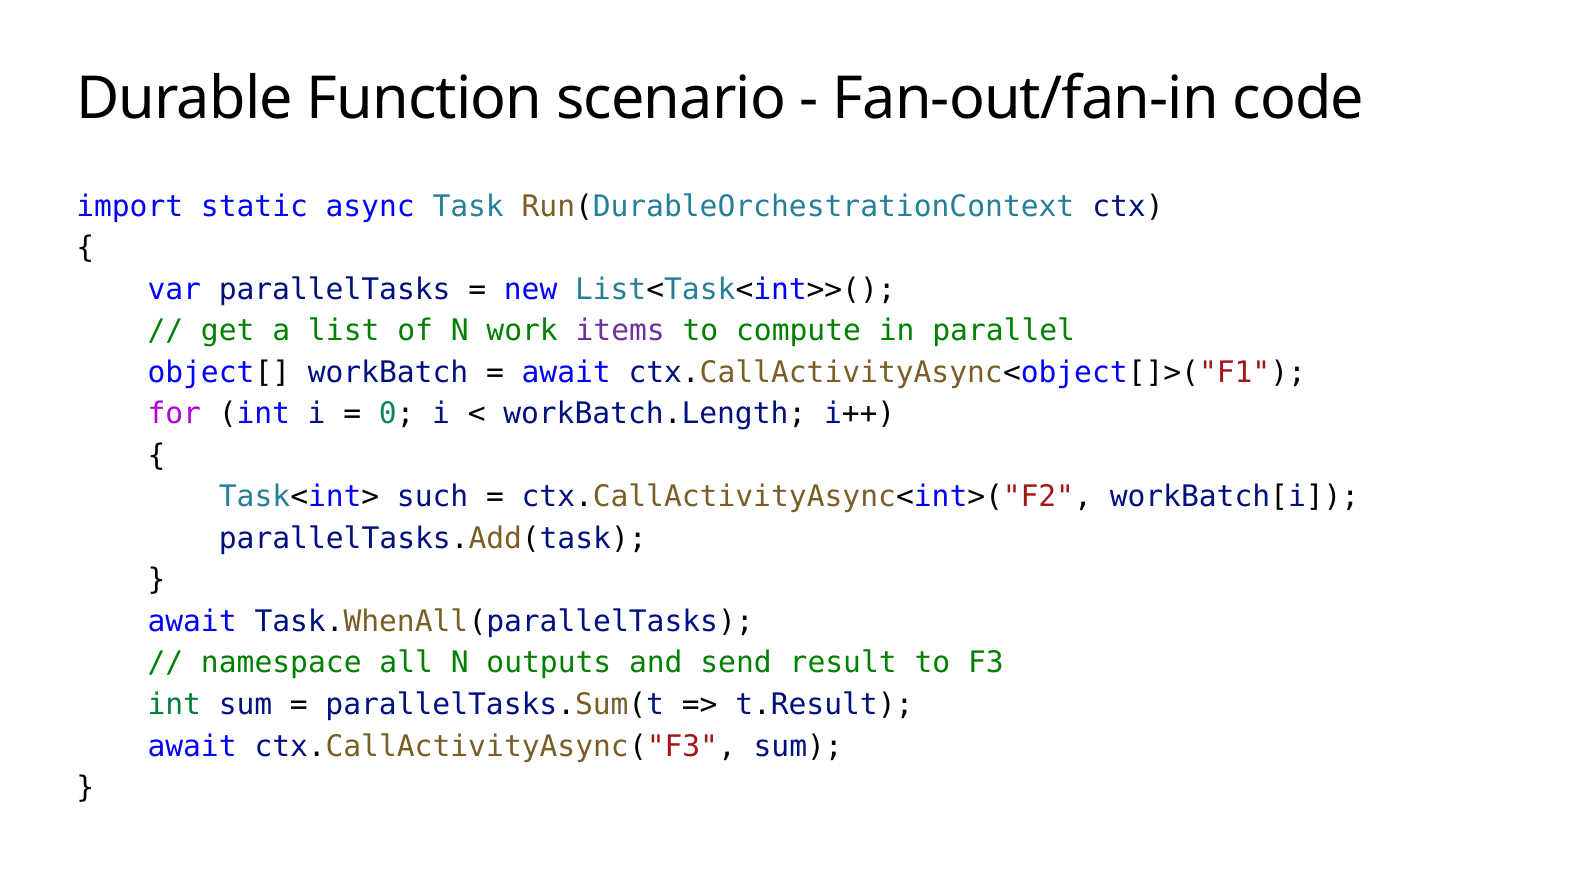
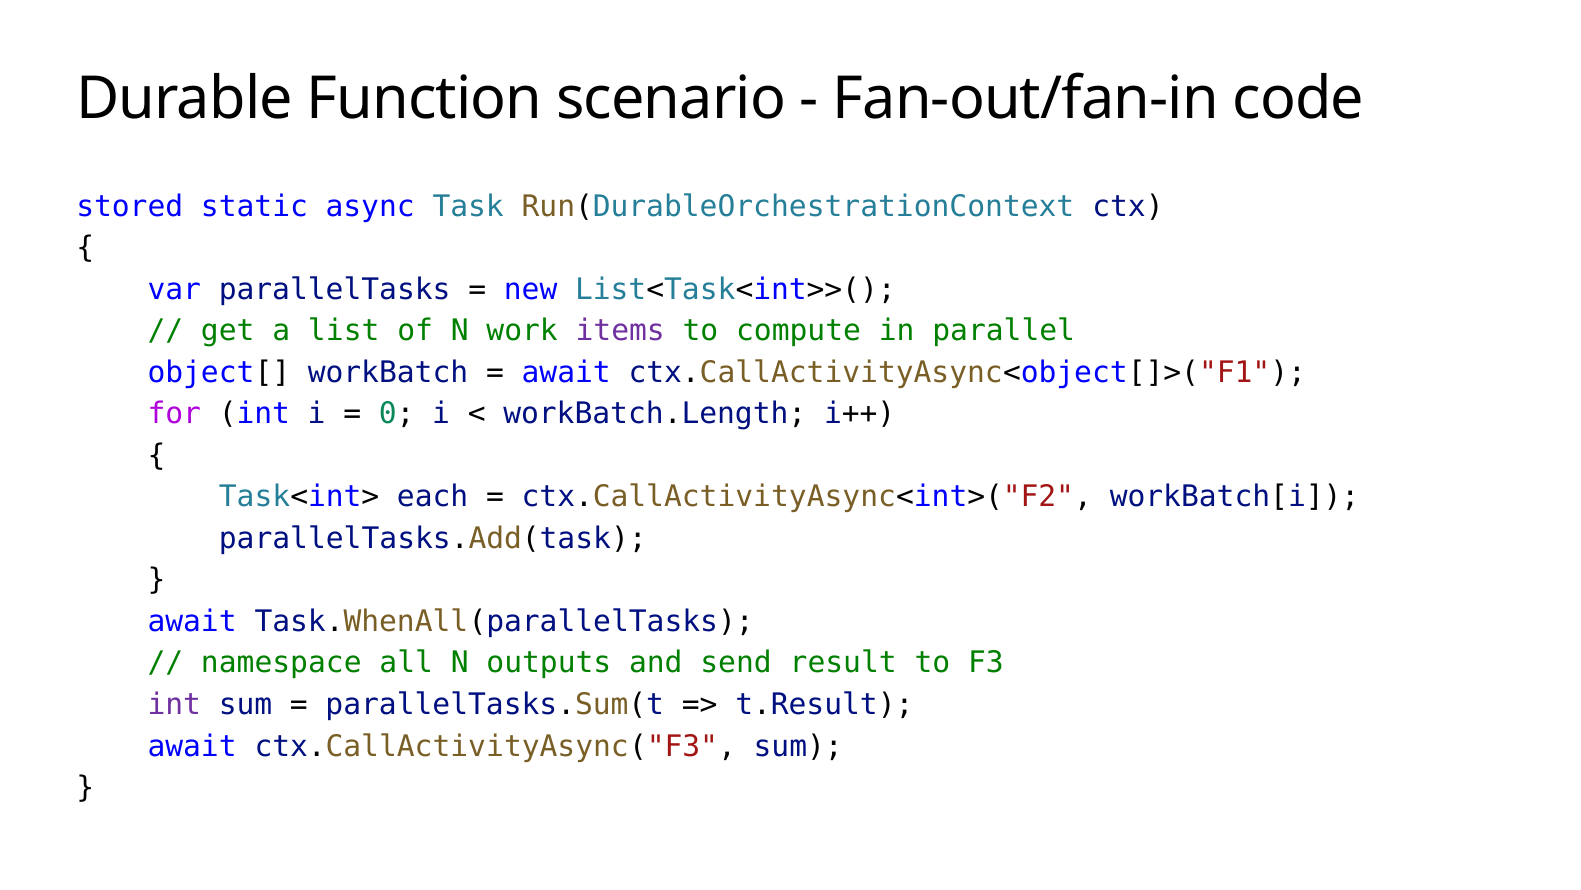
import: import -> stored
such: such -> each
int at (174, 704) colour: green -> purple
